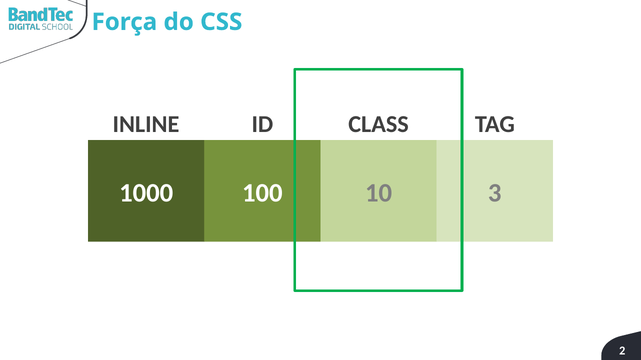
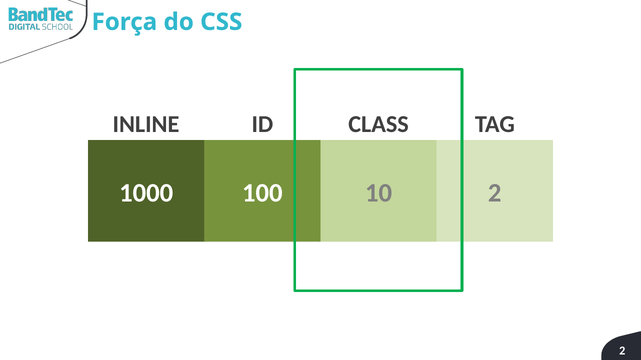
10 3: 3 -> 2
